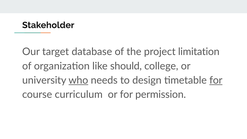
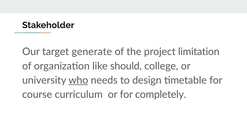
database: database -> generate
for at (216, 80) underline: present -> none
permission: permission -> completely
